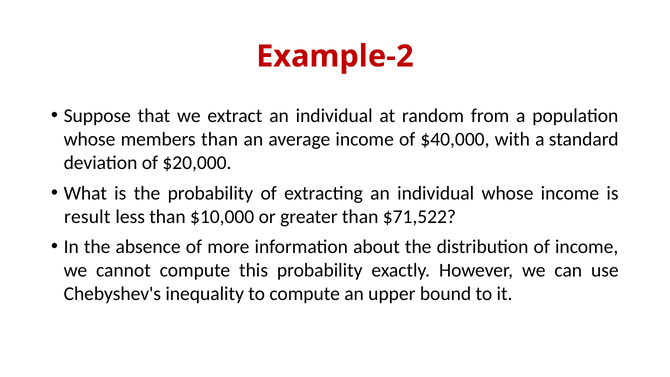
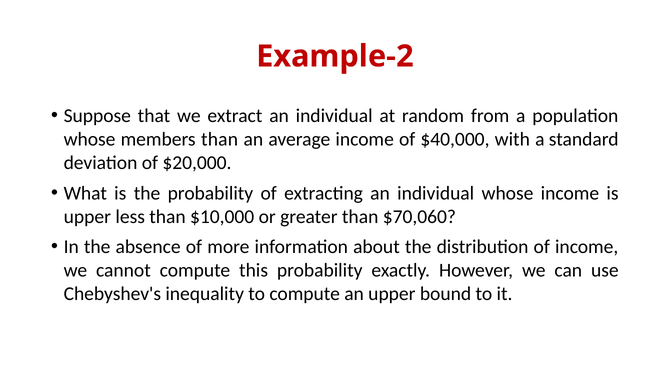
result at (87, 216): result -> upper
$71,522: $71,522 -> $70,060
